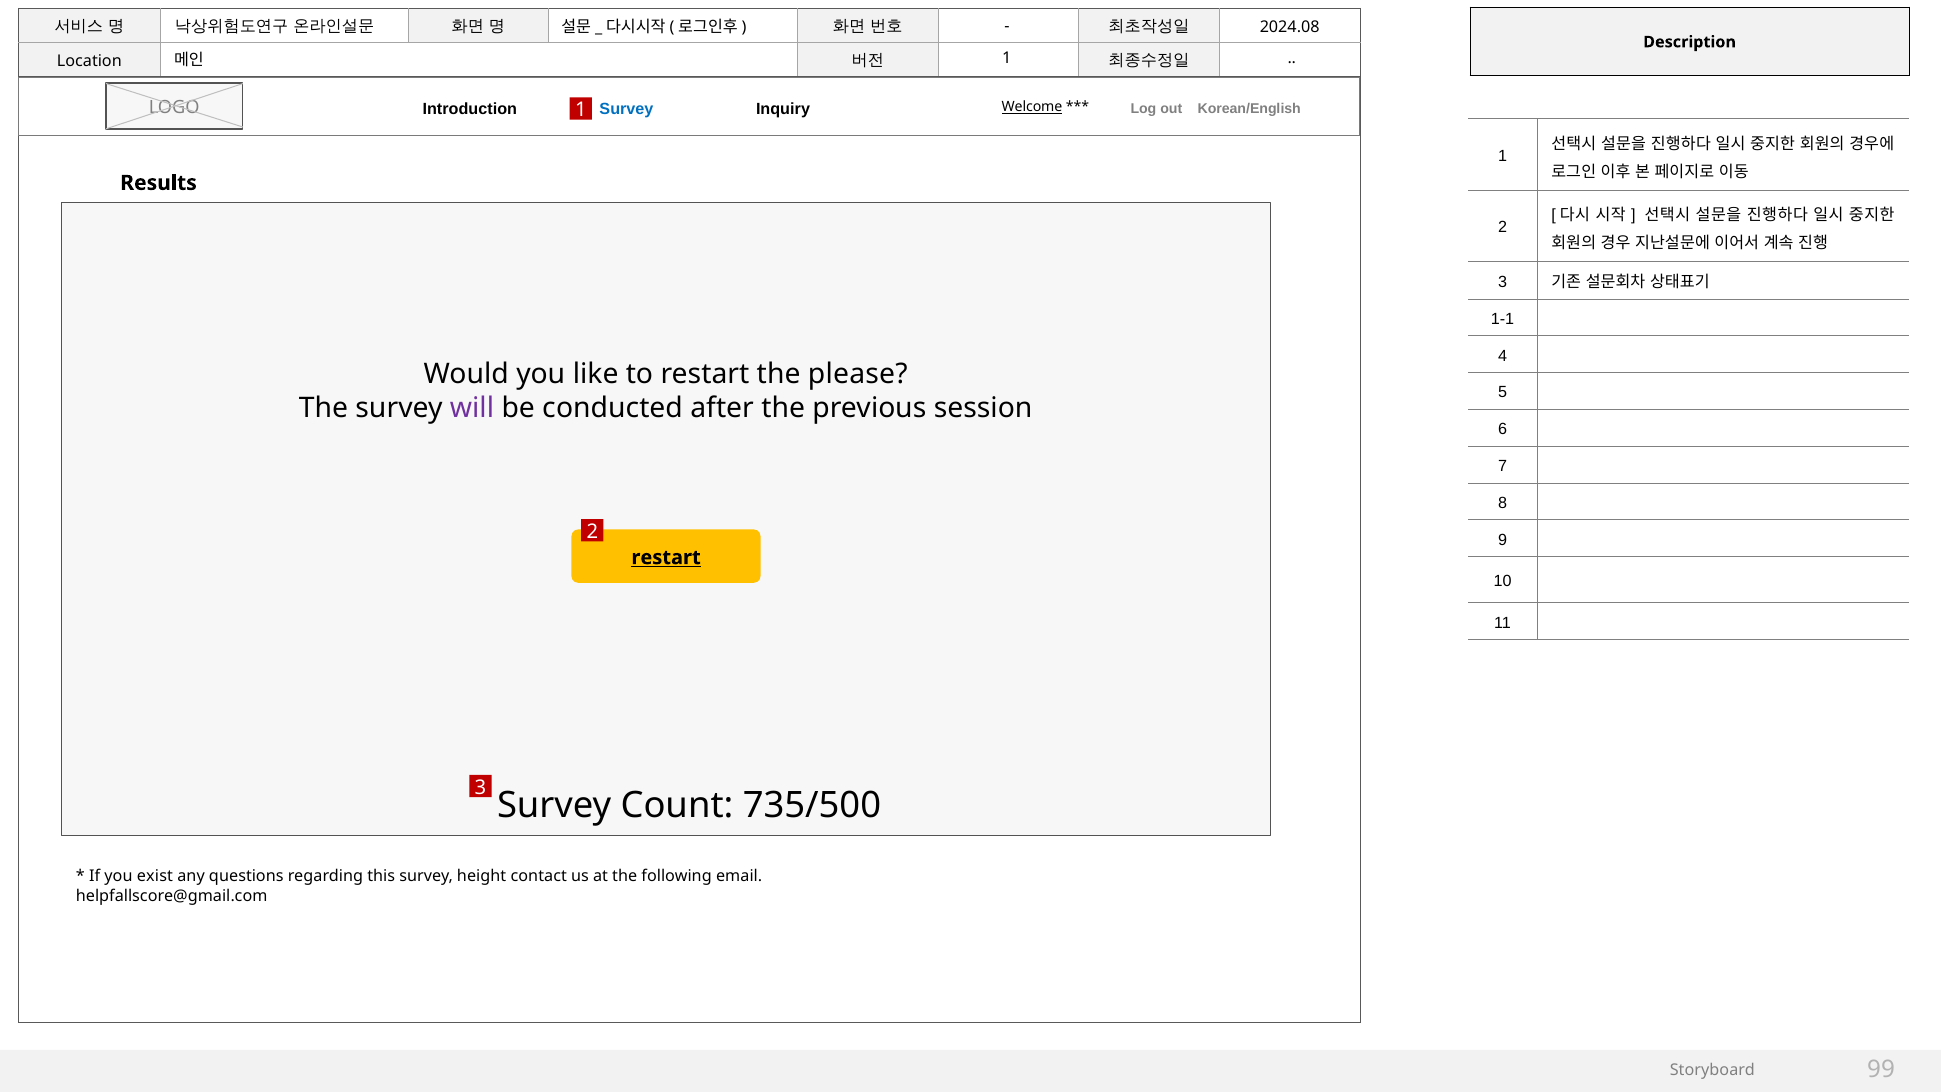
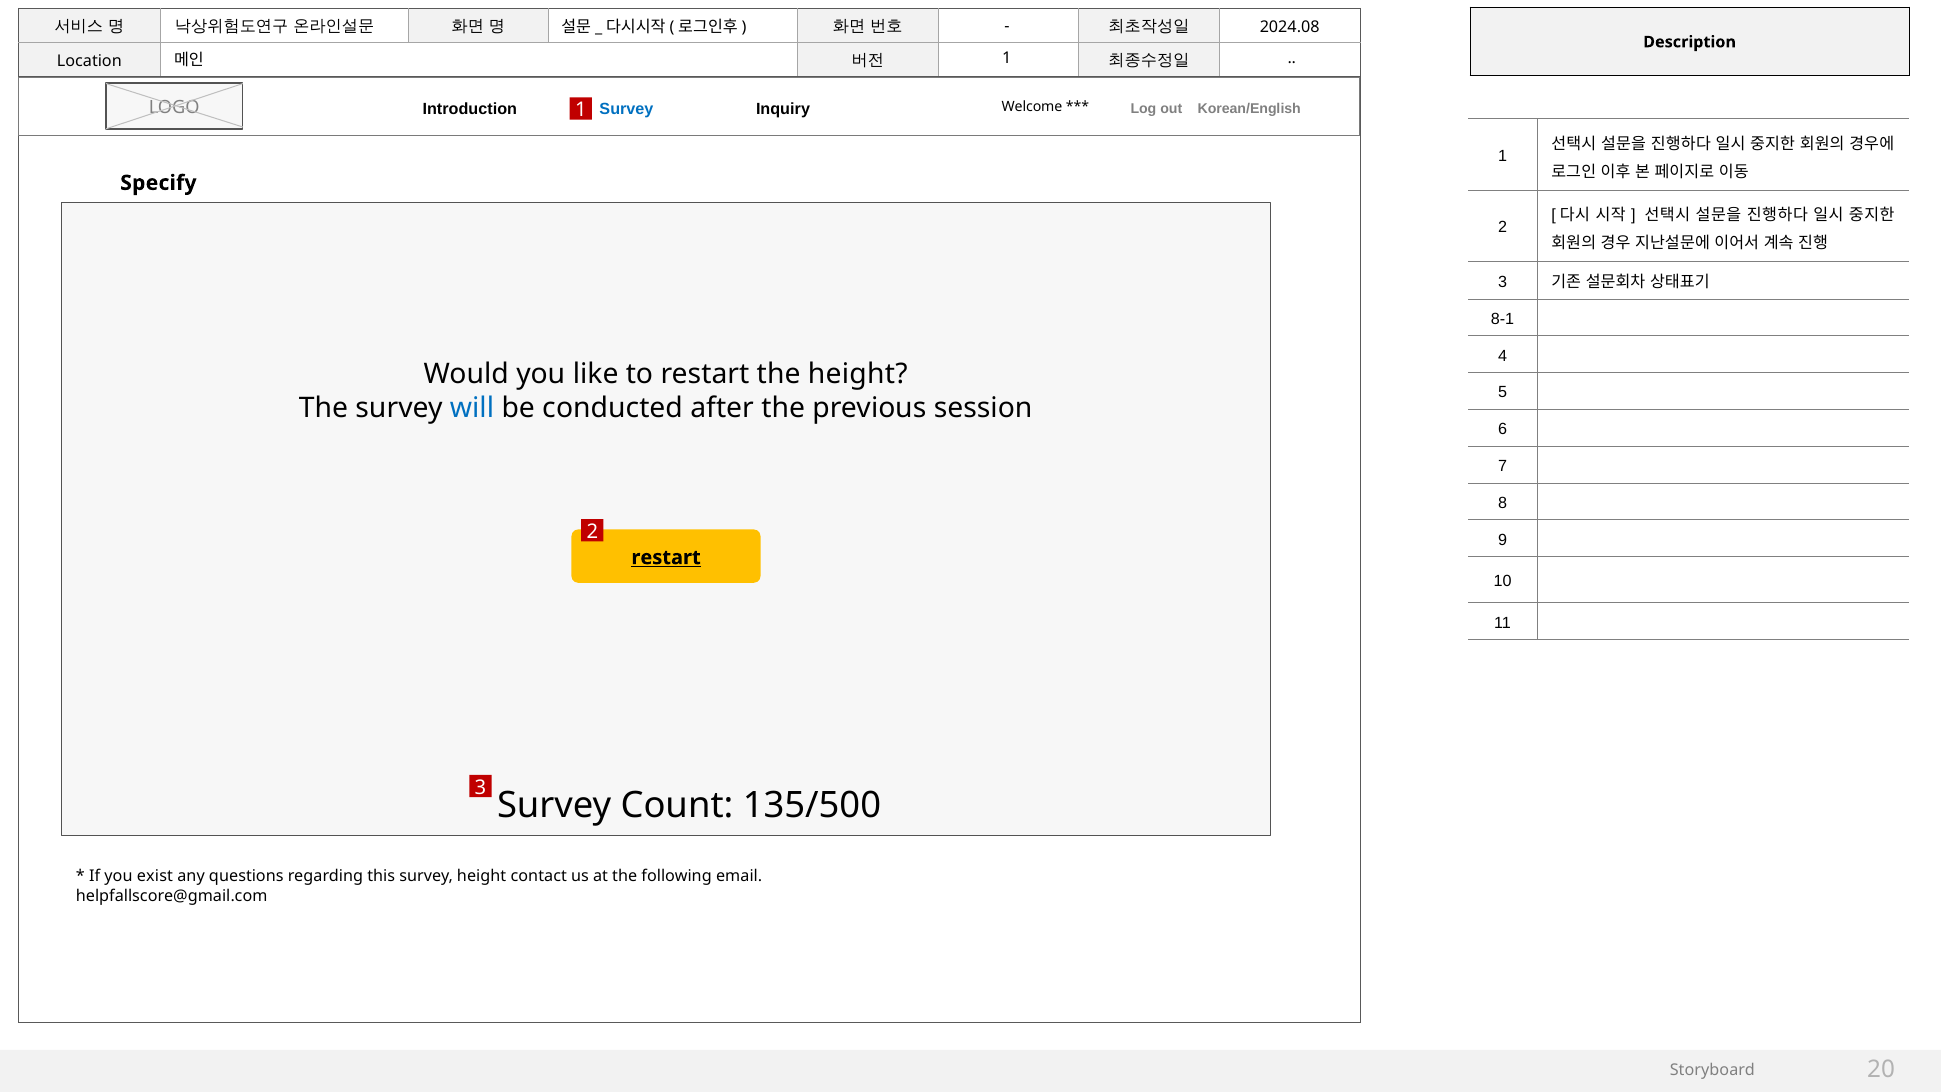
Welcome underline: present -> none
Results: Results -> Specify
1-1: 1-1 -> 8-1
the please: please -> height
will colour: purple -> blue
735/500: 735/500 -> 135/500
99: 99 -> 20
